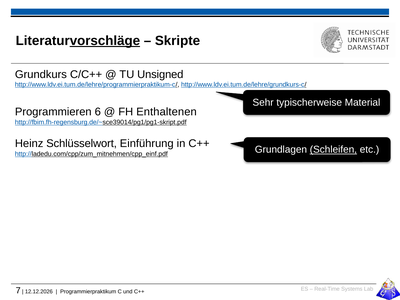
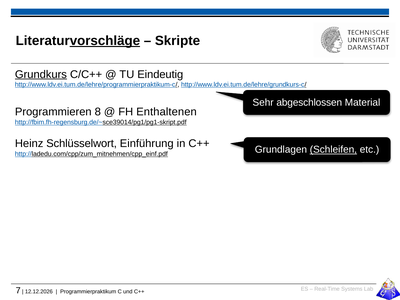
Grundkurs underline: none -> present
Unsigned: Unsigned -> Eindeutig
typischerweise: typischerweise -> abgeschlossen
6: 6 -> 8
